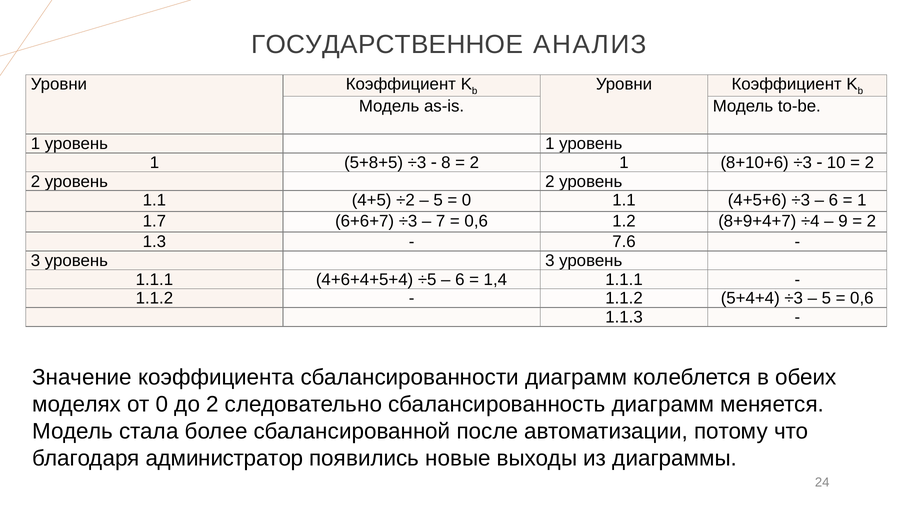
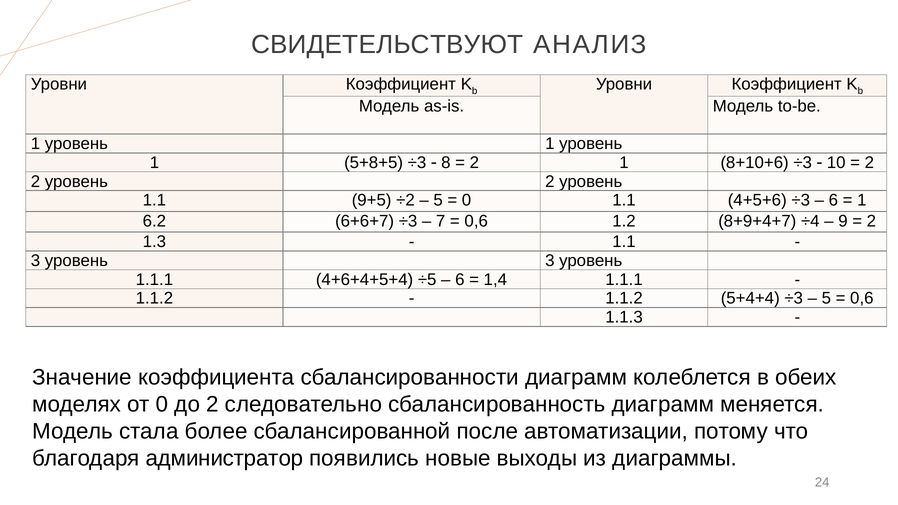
ГОСУДАРСТВЕННОЕ: ГОСУДАРСТВЕННОЕ -> СВИДЕТЕЛЬСТВУЮТ
4+5: 4+5 -> 9+5
1.7: 1.7 -> 6.2
7.6 at (624, 242): 7.6 -> 1.1
